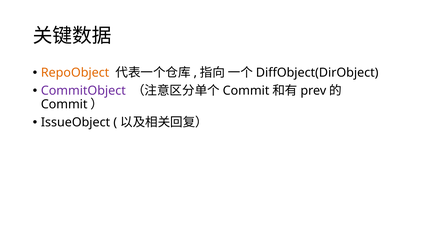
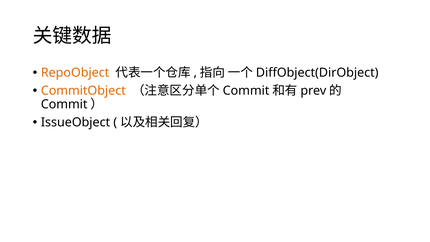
CommitObject colour: purple -> orange
